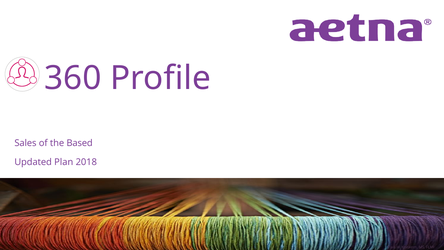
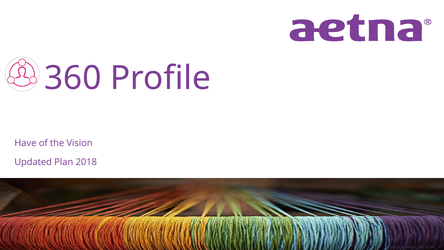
Sales: Sales -> Have
Based: Based -> Vision
